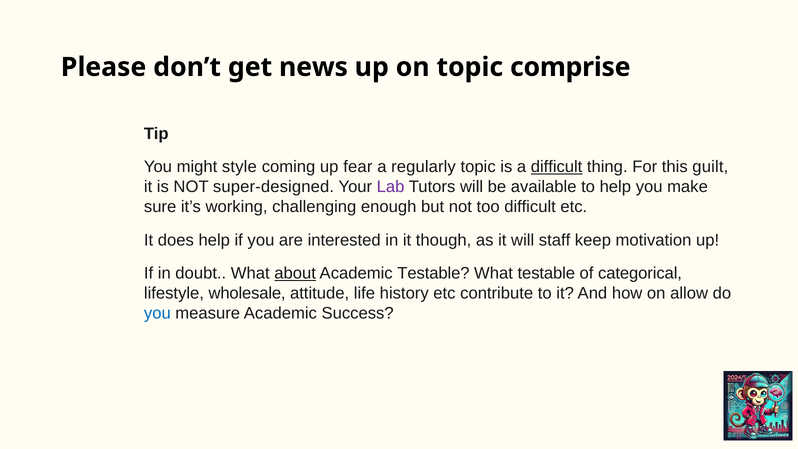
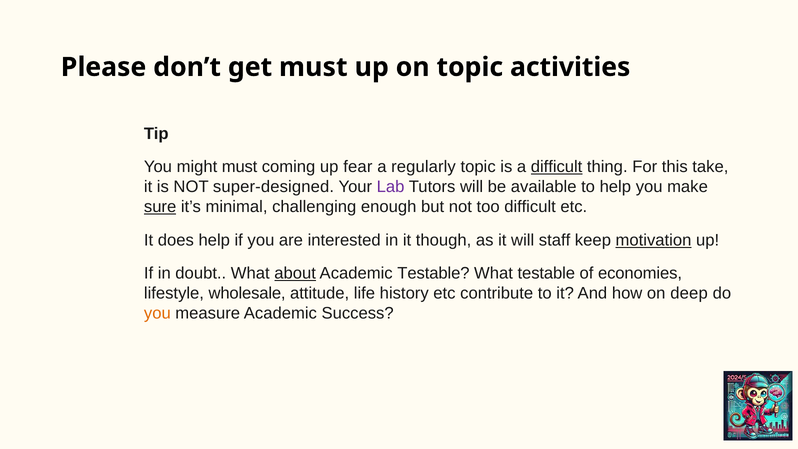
get news: news -> must
comprise: comprise -> activities
might style: style -> must
guilt: guilt -> take
sure underline: none -> present
working: working -> minimal
motivation underline: none -> present
categorical: categorical -> economies
allow: allow -> deep
you at (157, 313) colour: blue -> orange
